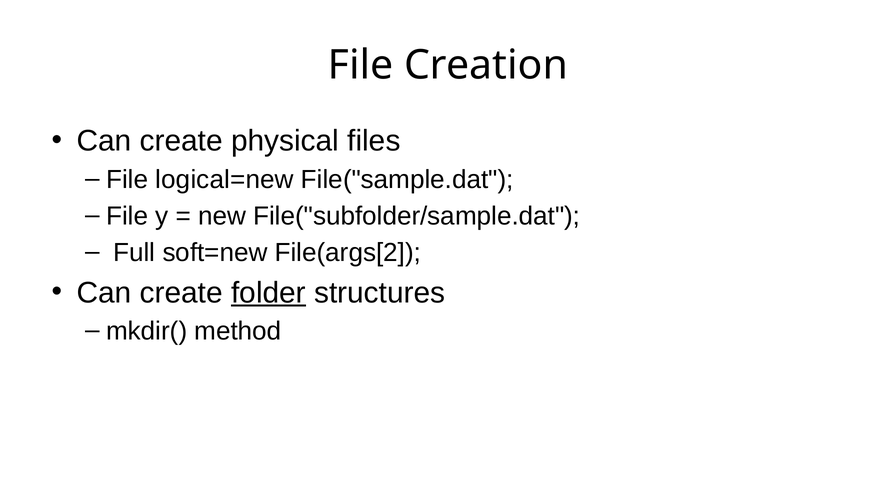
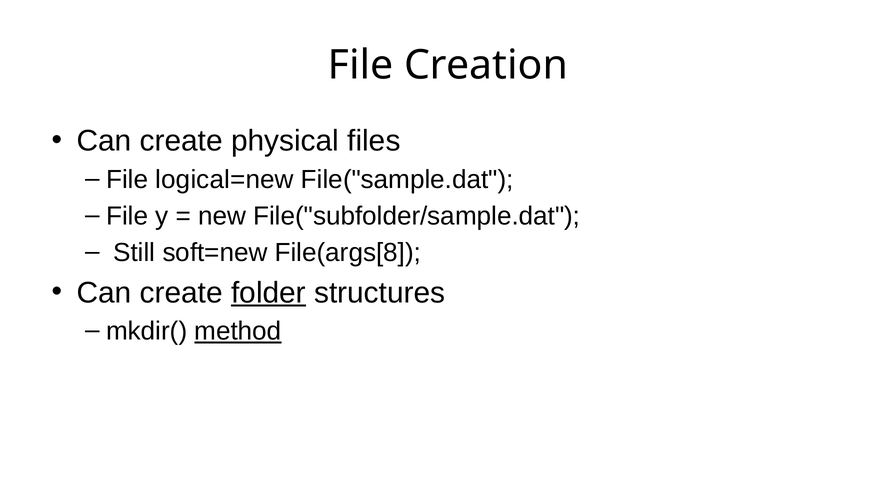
Full: Full -> Still
File(args[2: File(args[2 -> File(args[8
method underline: none -> present
